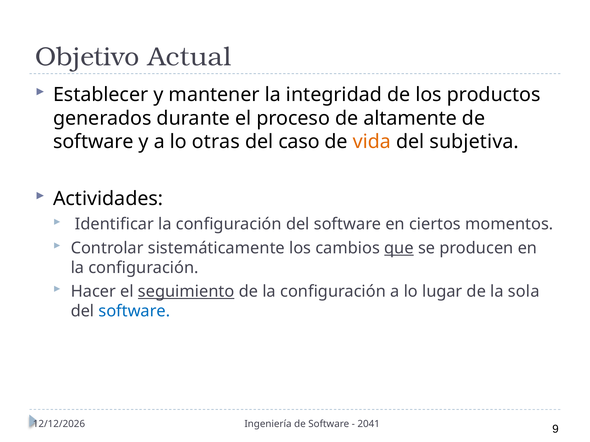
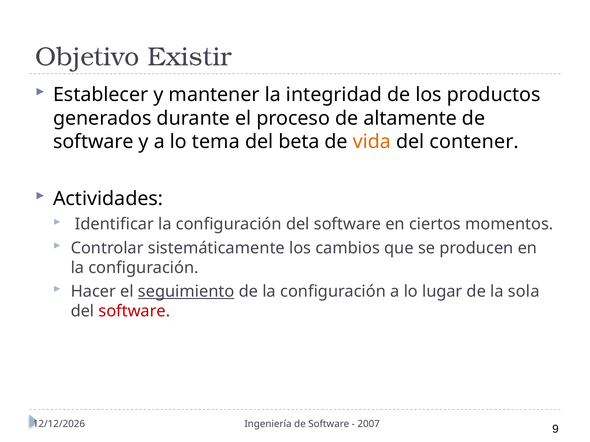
Actual: Actual -> Existir
otras: otras -> tema
caso: caso -> beta
subjetiva: subjetiva -> contener
que underline: present -> none
software at (134, 311) colour: blue -> red
2041: 2041 -> 2007
